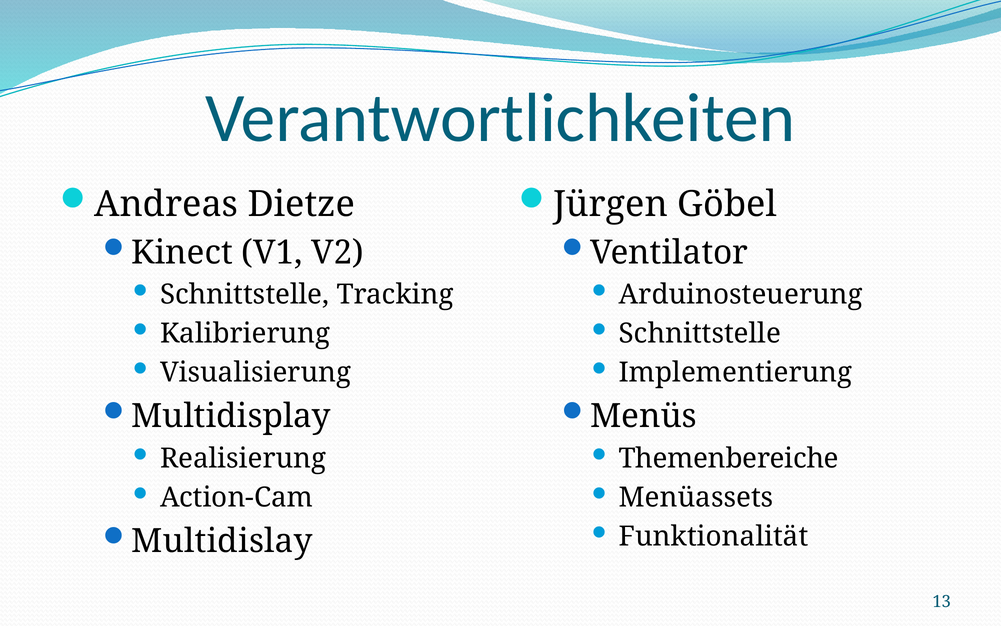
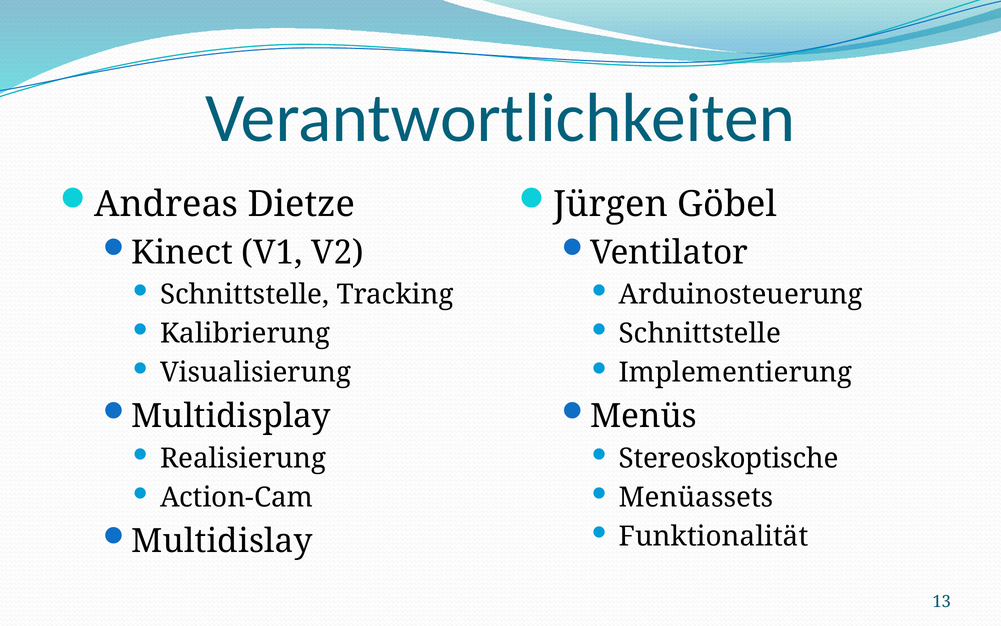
Themenbereiche: Themenbereiche -> Stereoskoptische
